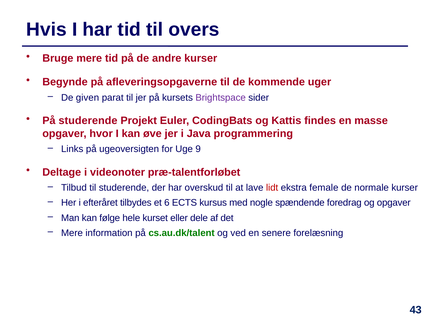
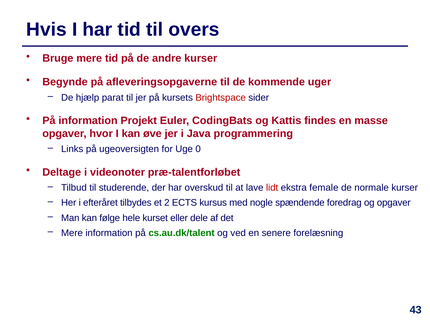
given: given -> hjælp
Brightspace colour: purple -> red
På studerende: studerende -> information
9: 9 -> 0
6: 6 -> 2
